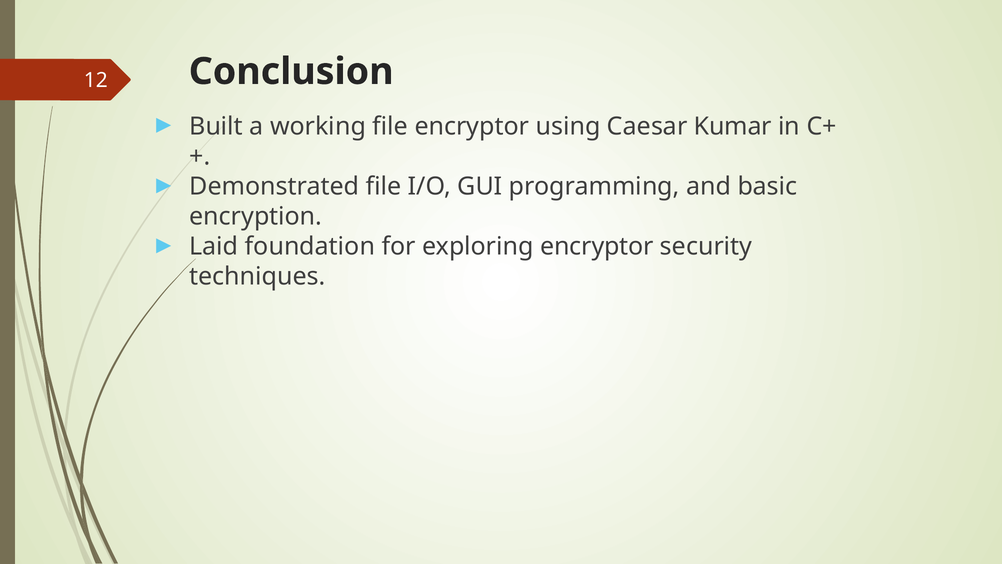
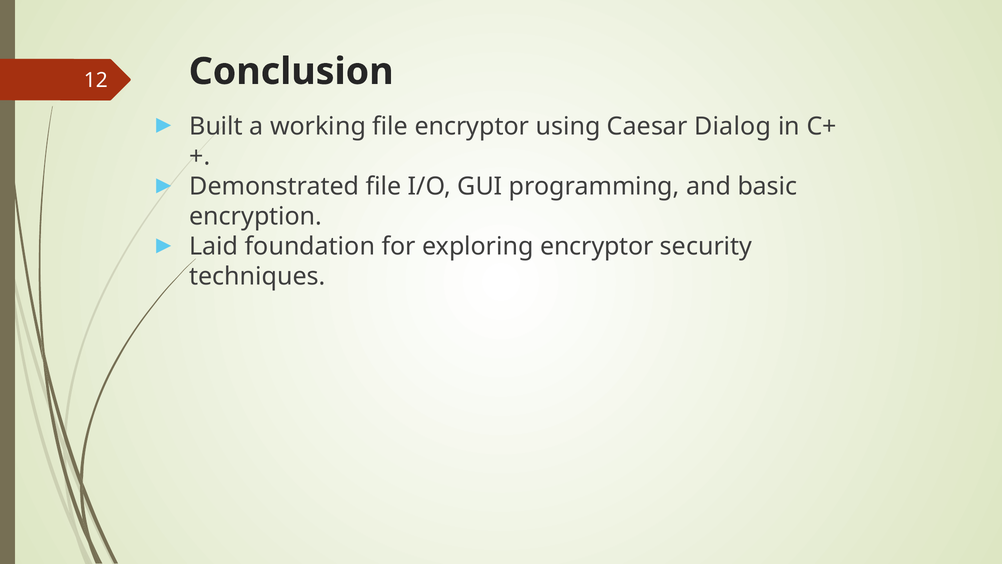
Kumar: Kumar -> Dialog
